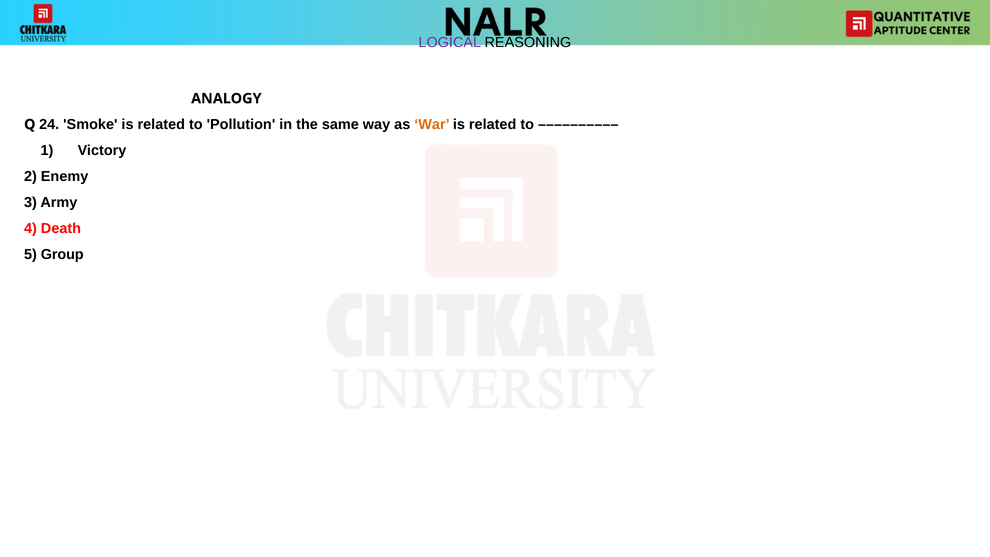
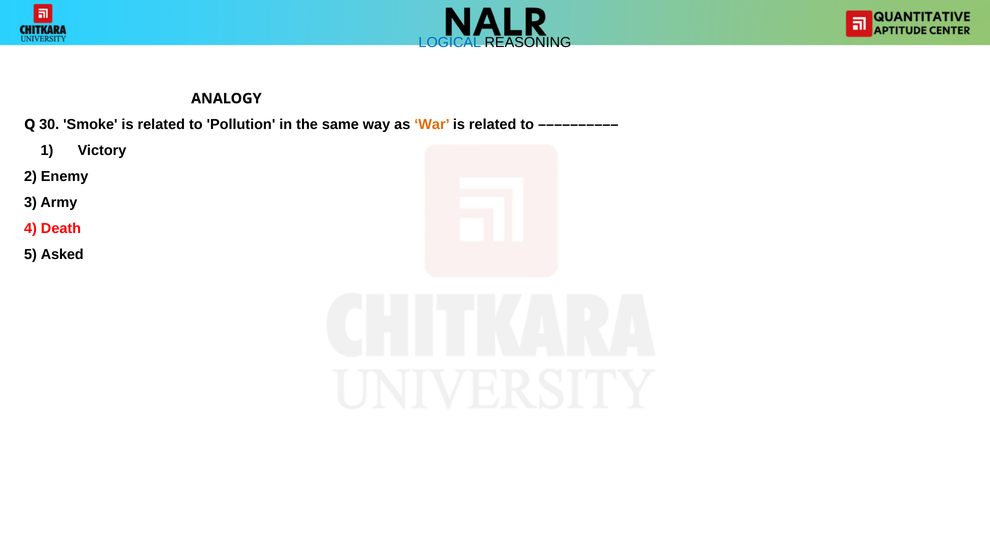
LOGICAL colour: purple -> blue
24: 24 -> 30
Group: Group -> Asked
